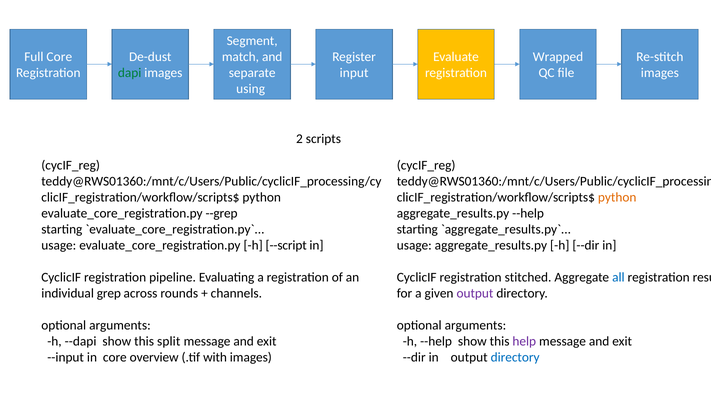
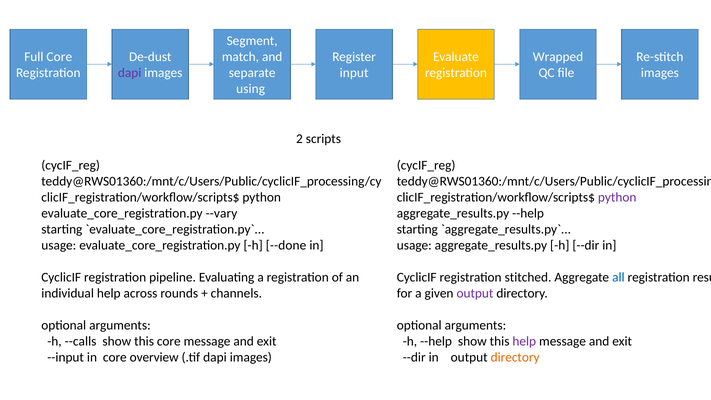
dapi at (130, 73) colour: green -> purple
python at (617, 197) colour: orange -> purple
--grep: --grep -> --vary
--script: --script -> --done
individual grep: grep -> help
--dapi: --dapi -> --calls
this split: split -> core
.tif with: with -> dapi
directory at (515, 357) colour: blue -> orange
